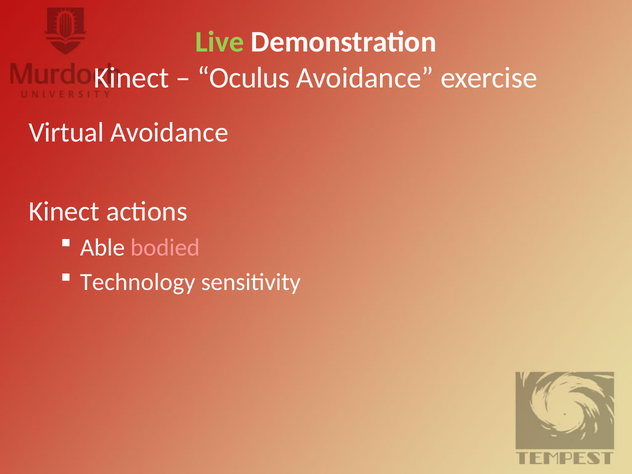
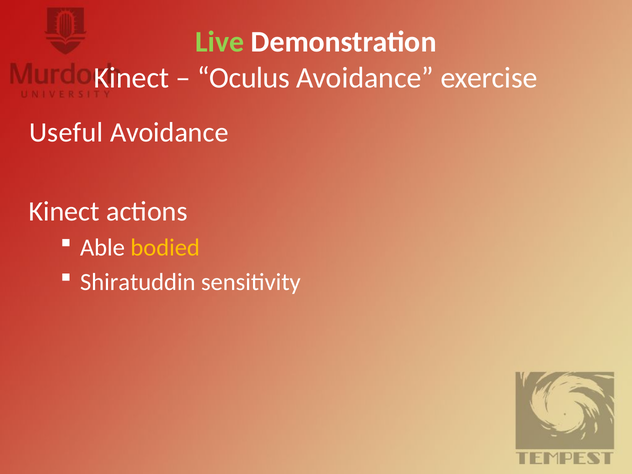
Virtual: Virtual -> Useful
bodied colour: pink -> yellow
Technology: Technology -> Shiratuddin
